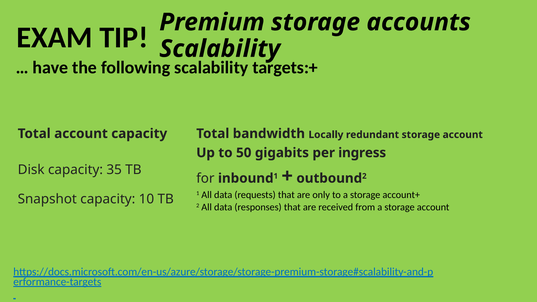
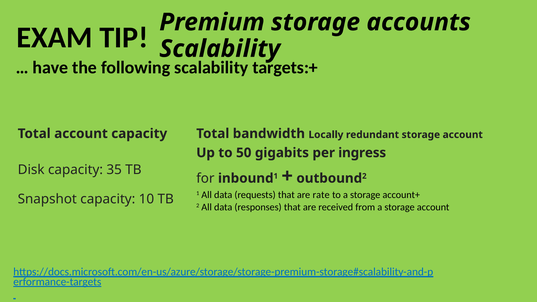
only: only -> rate
